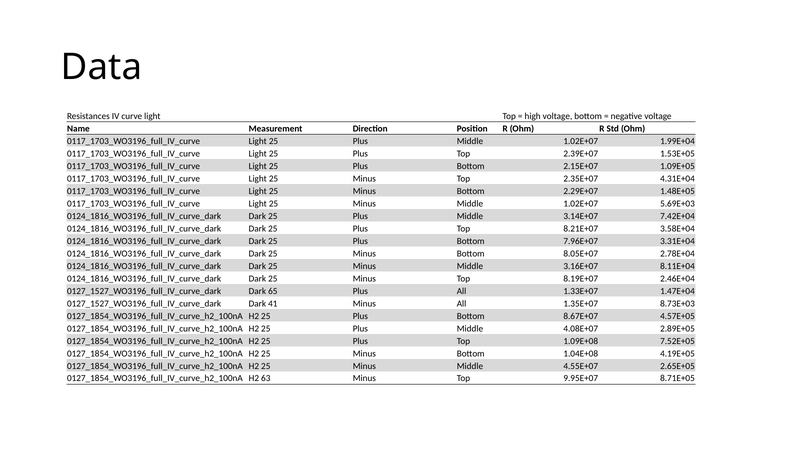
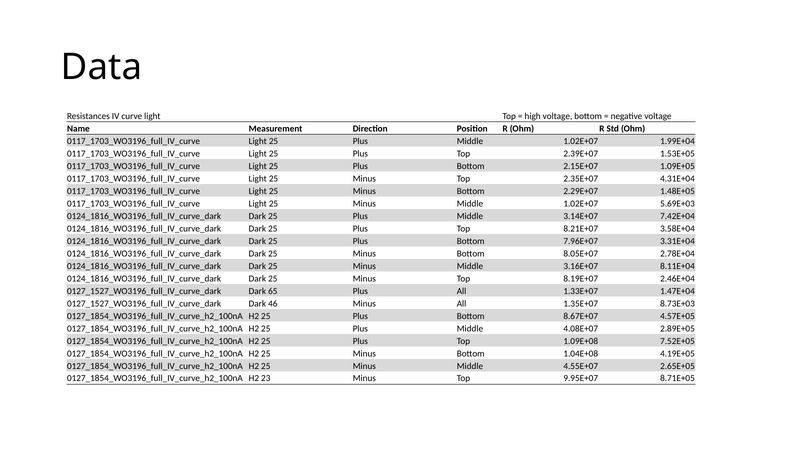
41: 41 -> 46
63: 63 -> 23
